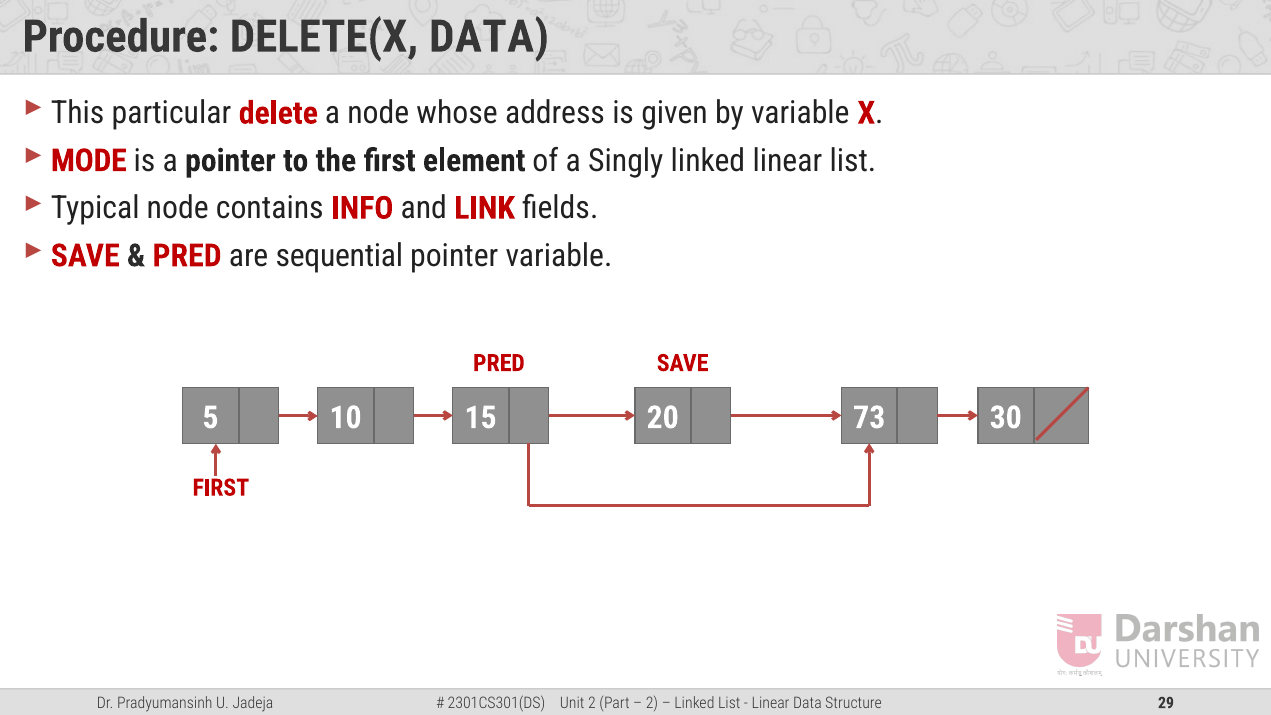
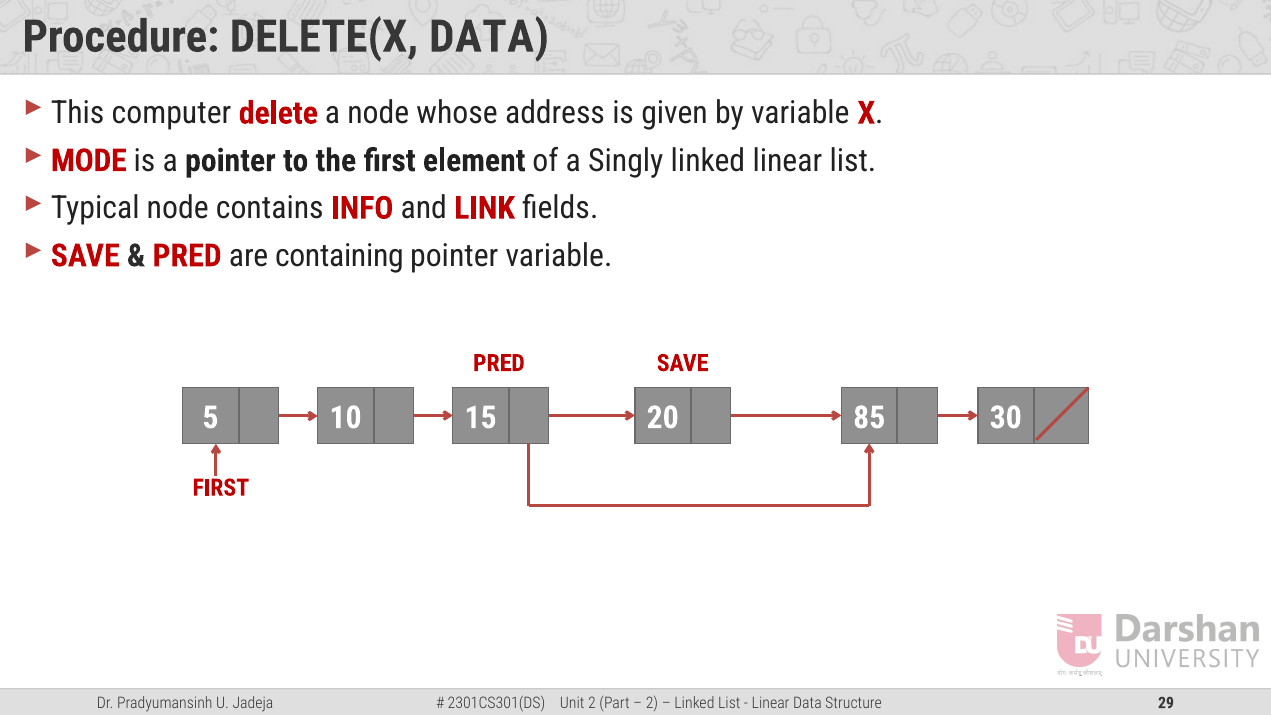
particular: particular -> computer
sequential: sequential -> containing
73: 73 -> 85
